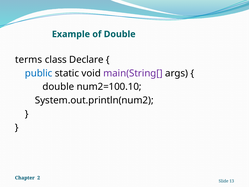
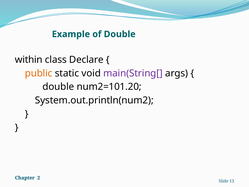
terms: terms -> within
public colour: blue -> orange
num2=100.10: num2=100.10 -> num2=101.20
